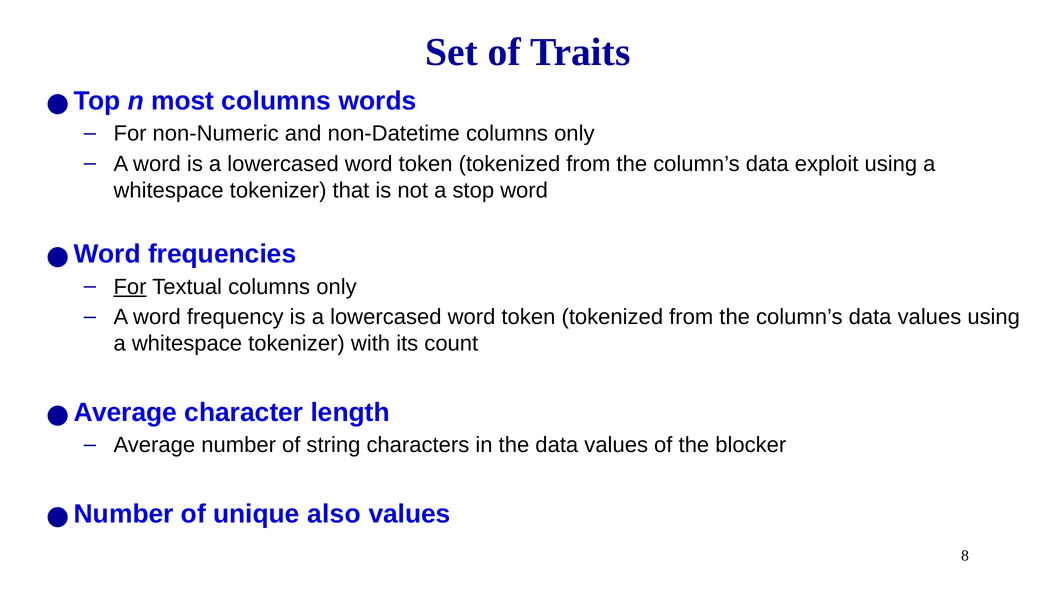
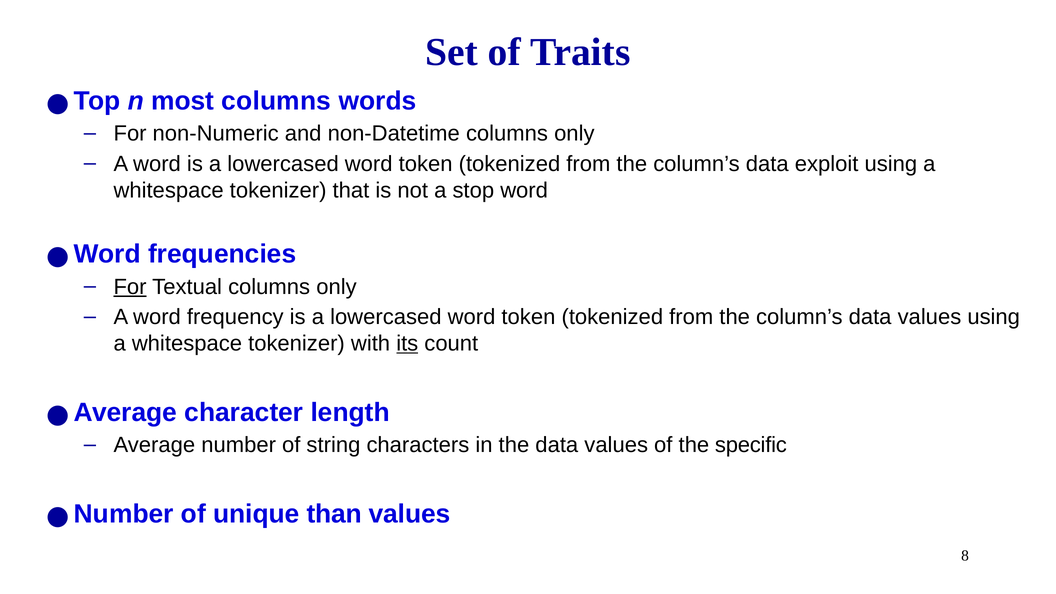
its underline: none -> present
blocker: blocker -> specific
also: also -> than
